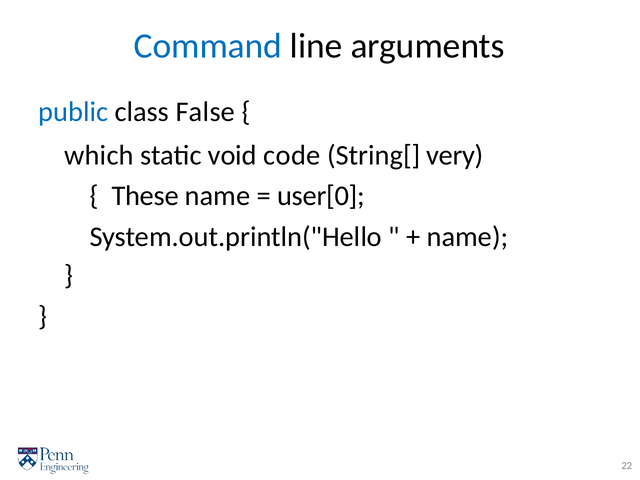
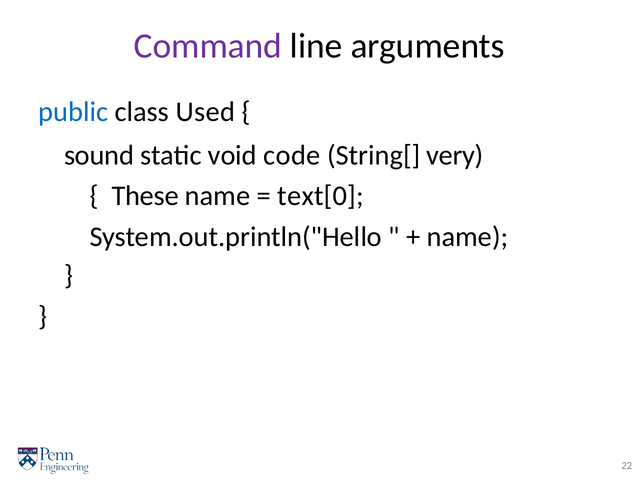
Command colour: blue -> purple
False: False -> Used
which: which -> sound
user[0: user[0 -> text[0
